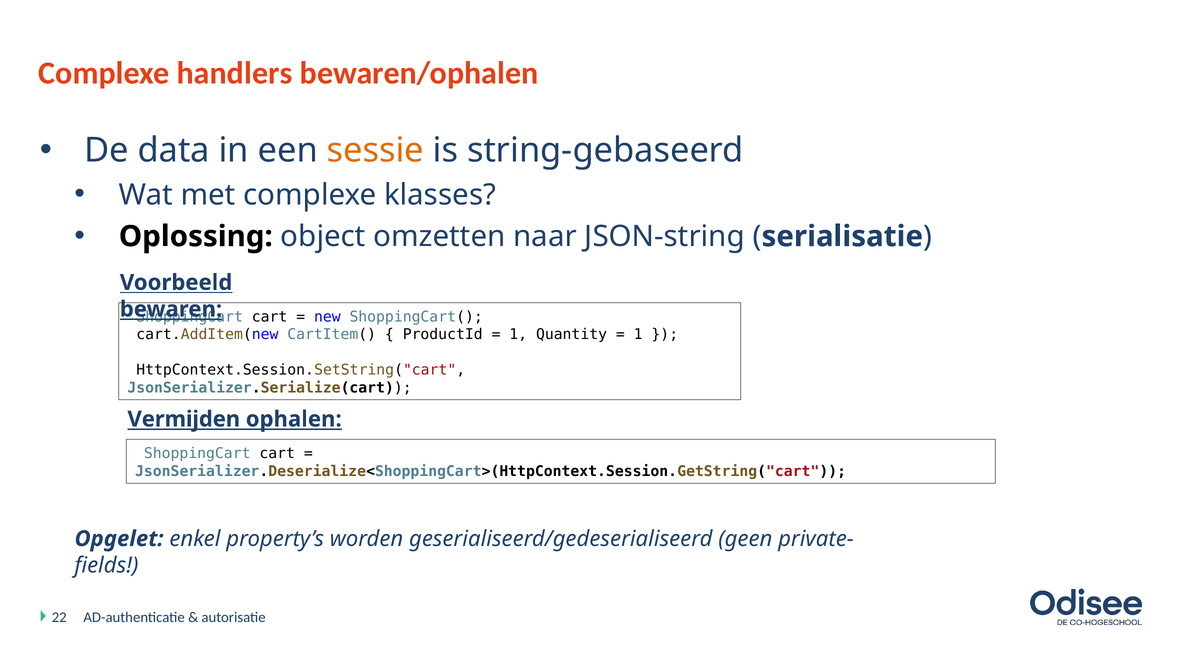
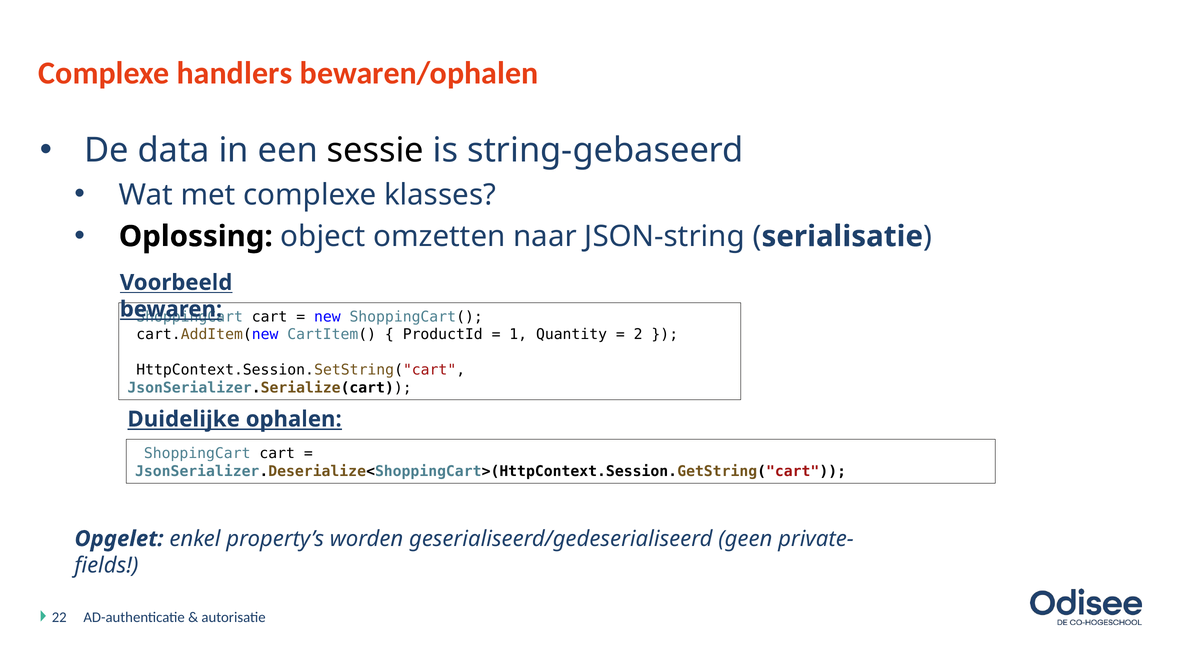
sessie colour: orange -> black
1 at (638, 335): 1 -> 2
Vermijden: Vermijden -> Duidelijke
